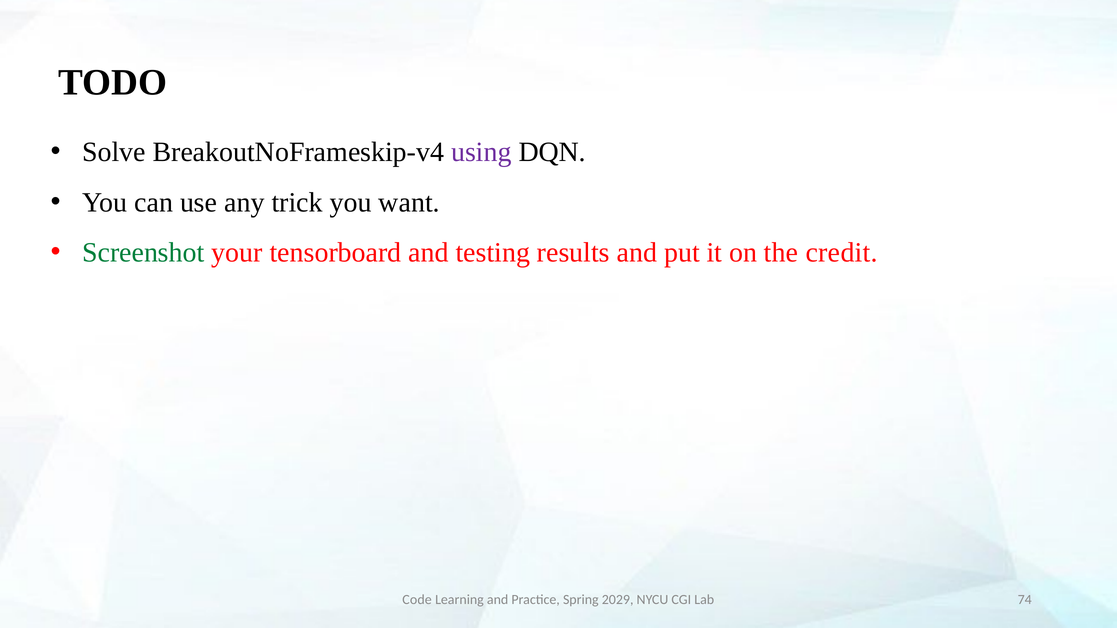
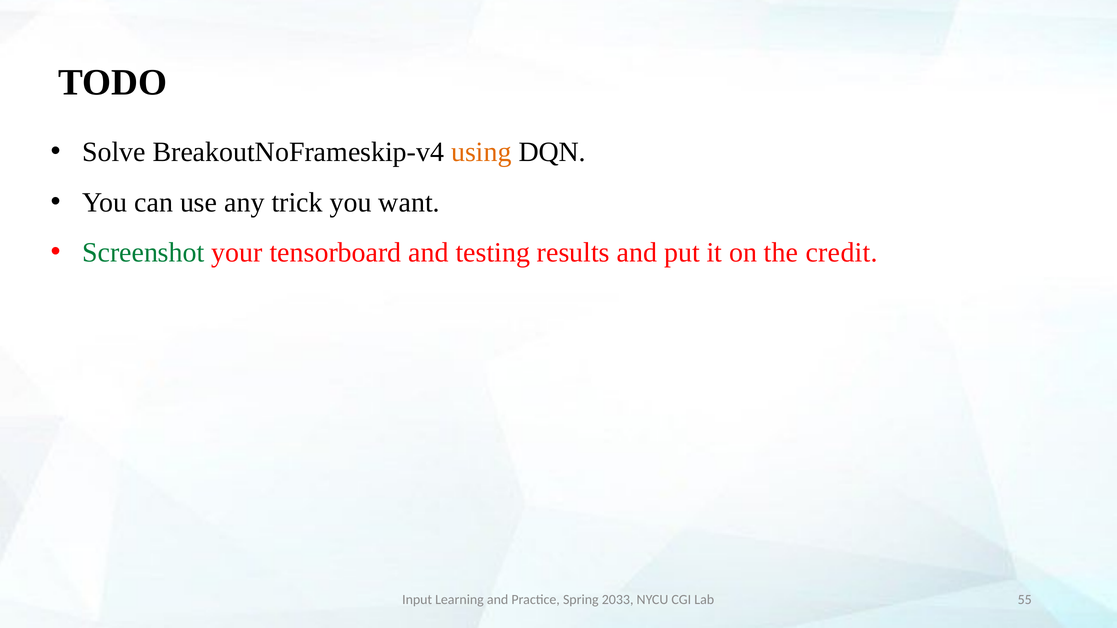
using colour: purple -> orange
Code: Code -> Input
2029: 2029 -> 2033
74: 74 -> 55
